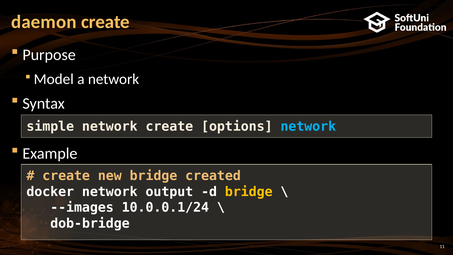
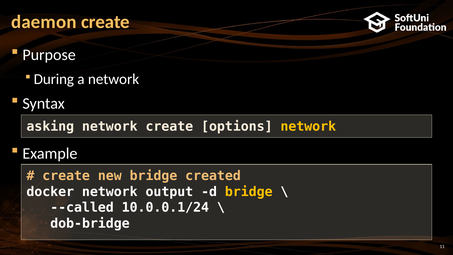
Model: Model -> During
simple: simple -> asking
network at (308, 126) colour: light blue -> yellow
--images: --images -> --called
